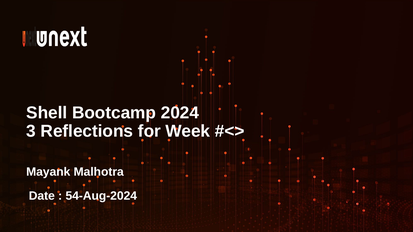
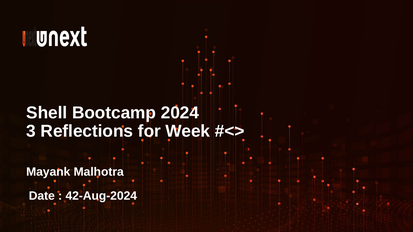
54-Aug-2024: 54-Aug-2024 -> 42-Aug-2024
